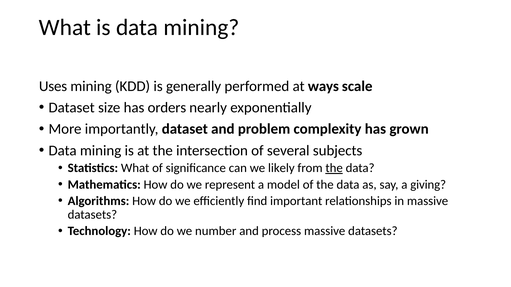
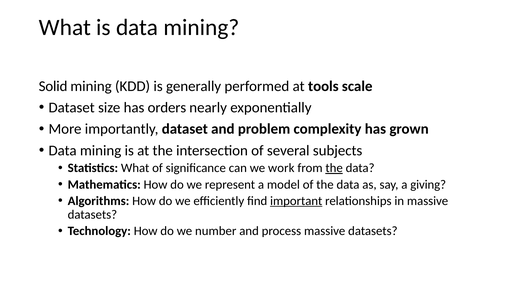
Uses: Uses -> Solid
ways: ways -> tools
likely: likely -> work
important underline: none -> present
